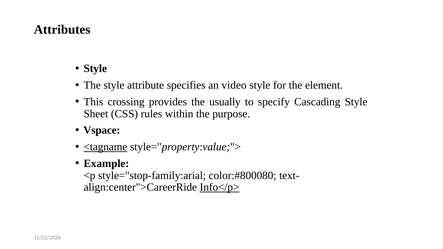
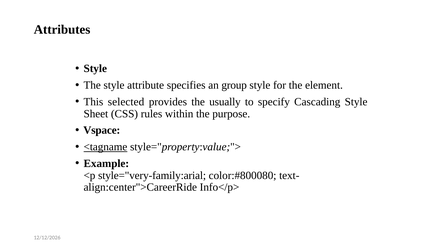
video: video -> group
crossing: crossing -> selected
style="stop-family:arial: style="stop-family:arial -> style="very-family:arial
Info</p> underline: present -> none
